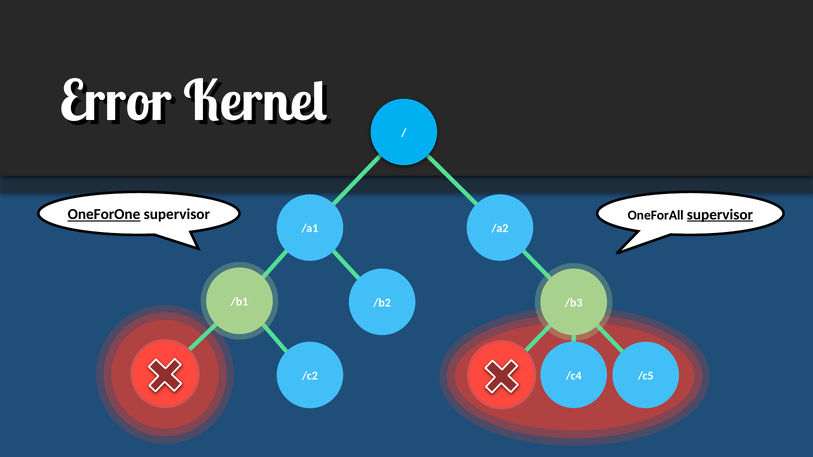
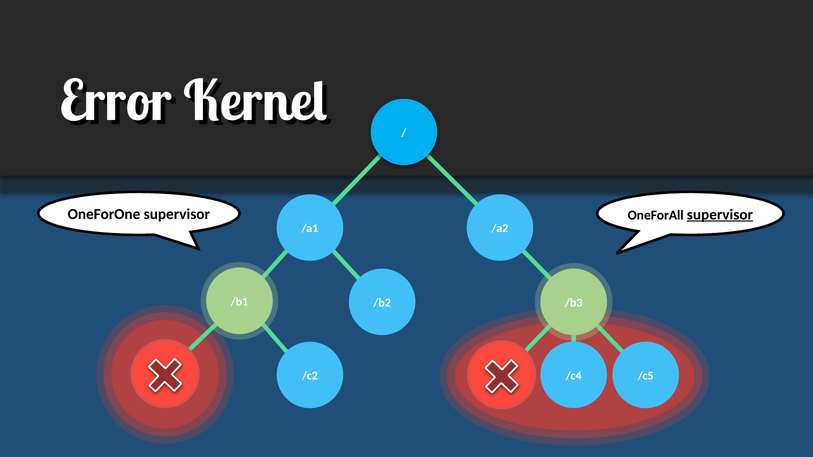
OneForOne underline: present -> none
